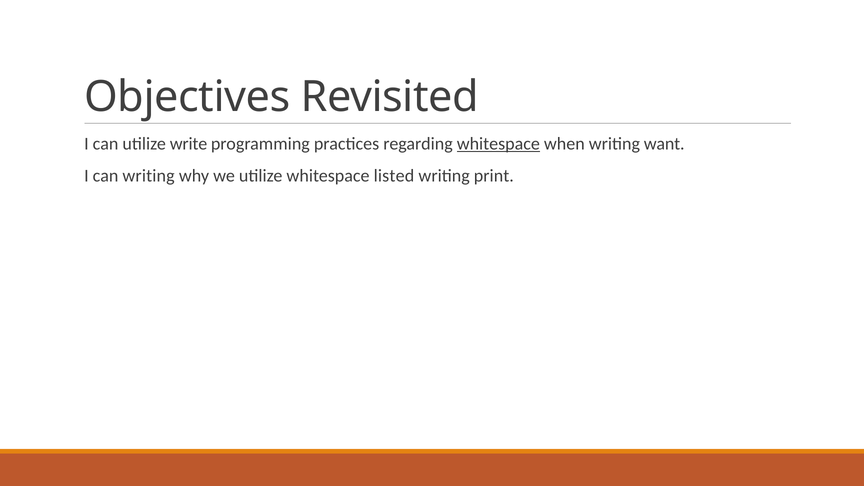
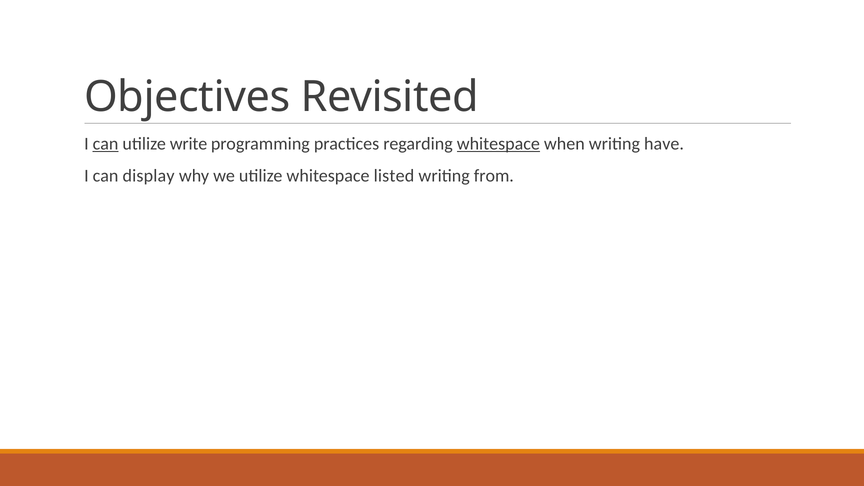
can at (106, 144) underline: none -> present
want: want -> have
can writing: writing -> display
print: print -> from
